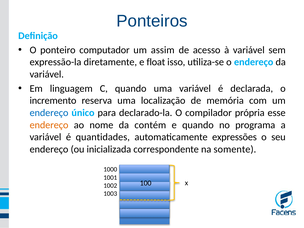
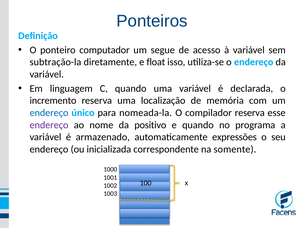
assim: assim -> segue
expressão-la: expressão-la -> subtração-la
declarado-la: declarado-la -> nomeada-la
compilador própria: própria -> reserva
endereço at (49, 125) colour: orange -> purple
contém: contém -> positivo
quantidades: quantidades -> armazenado
